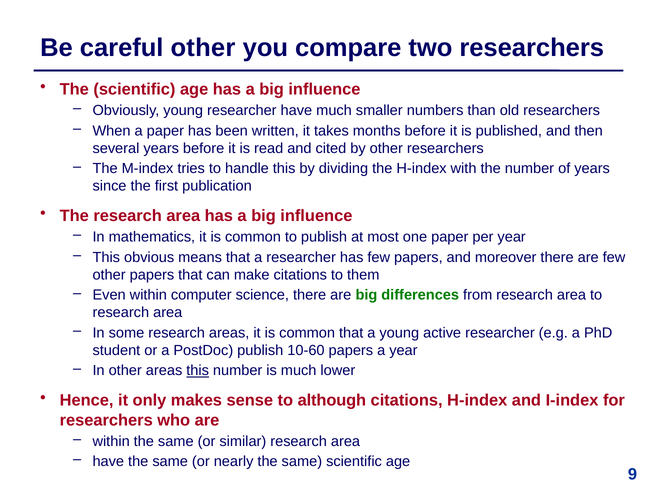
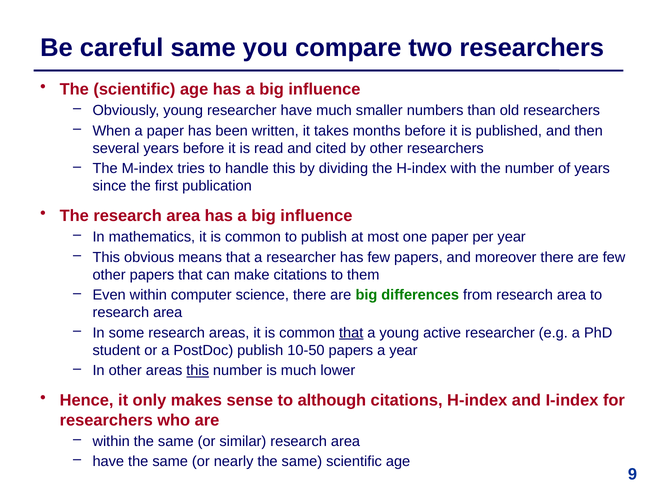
careful other: other -> same
that at (351, 333) underline: none -> present
10-60: 10-60 -> 10-50
